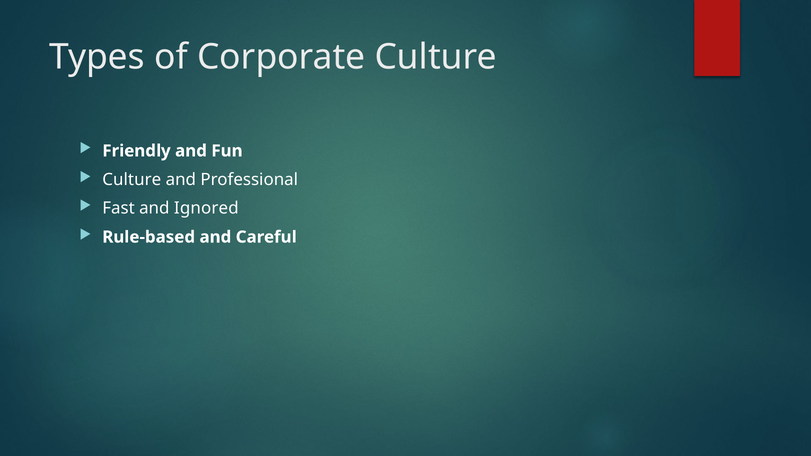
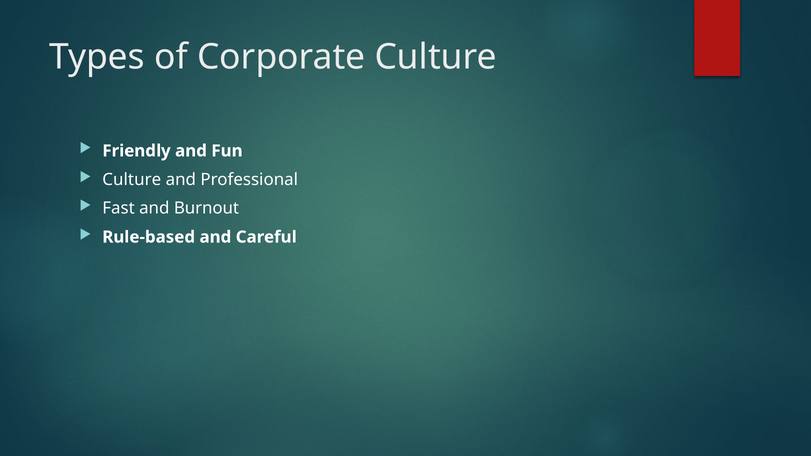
Ignored: Ignored -> Burnout
